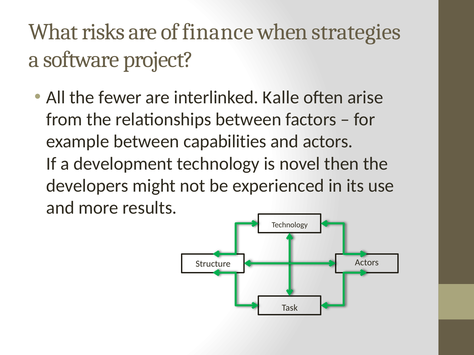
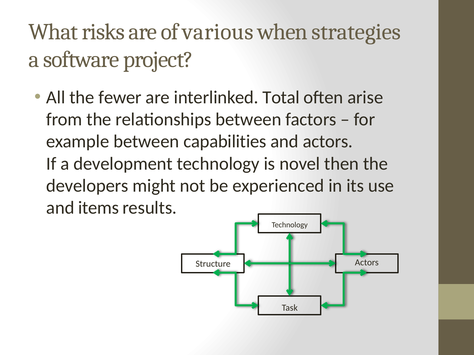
finance: finance -> various
Kalle: Kalle -> Total
more: more -> items
